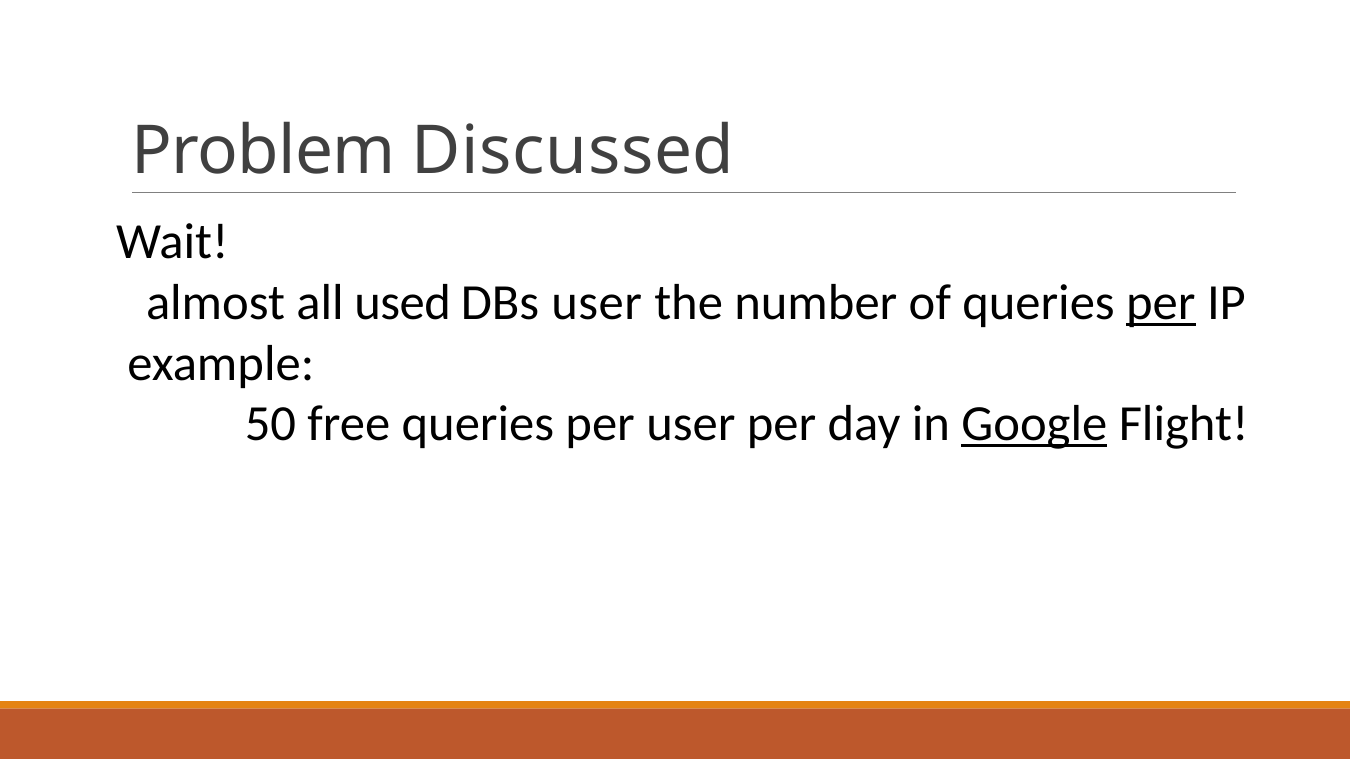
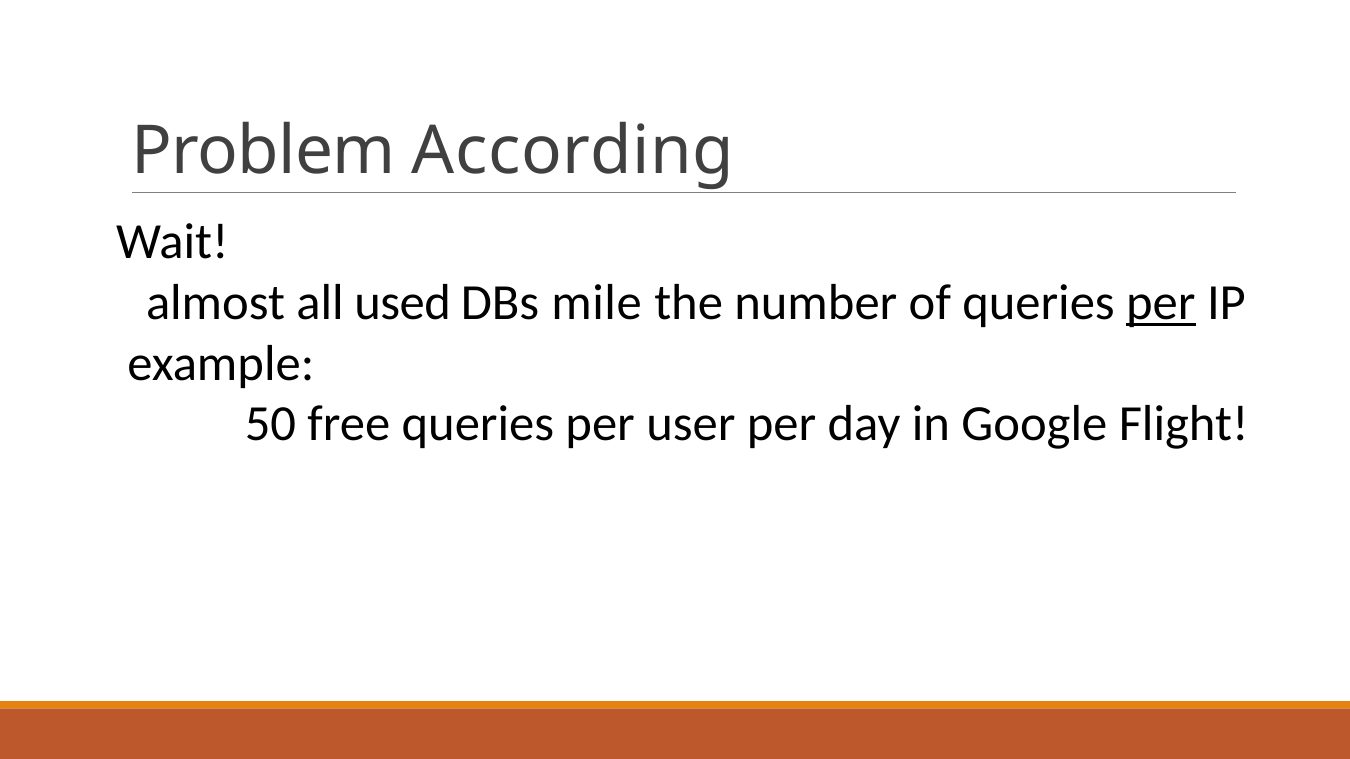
Discussed: Discussed -> According
DBs user: user -> mile
Google underline: present -> none
